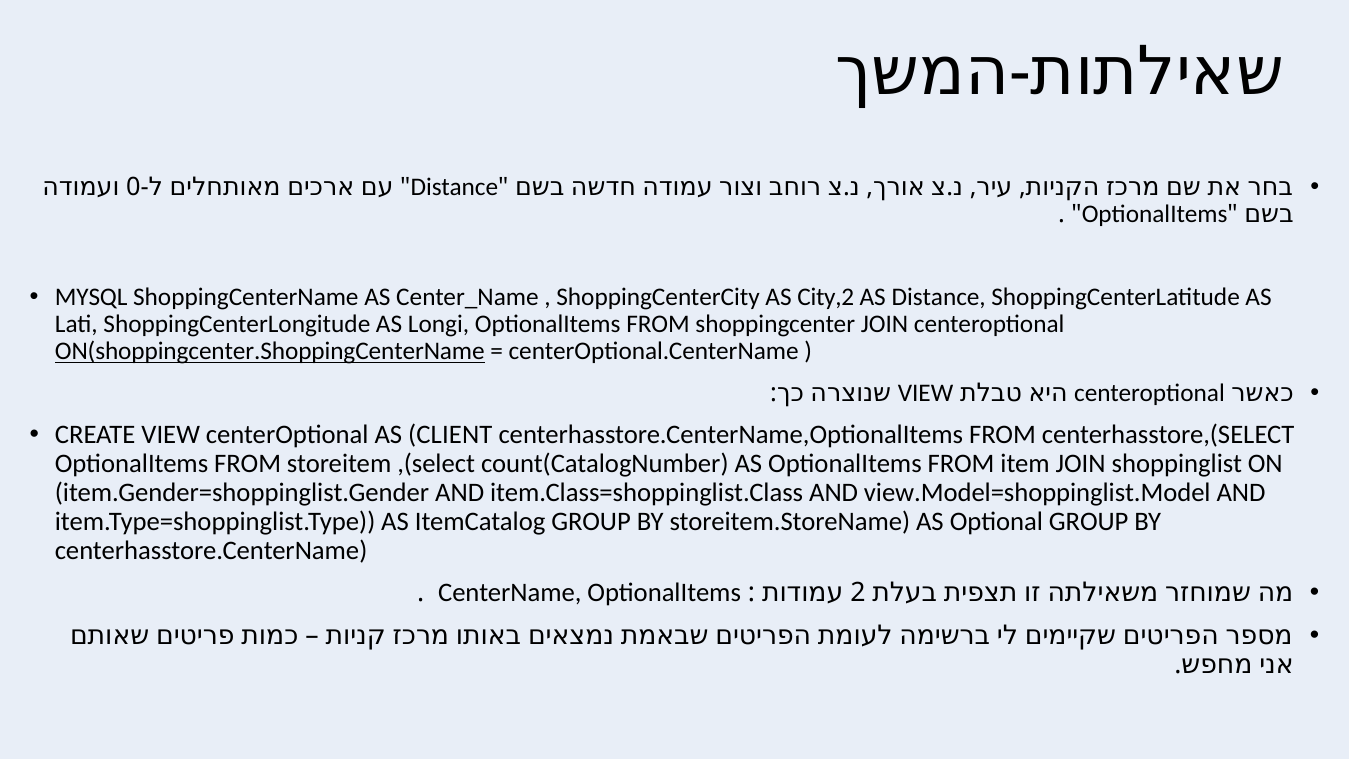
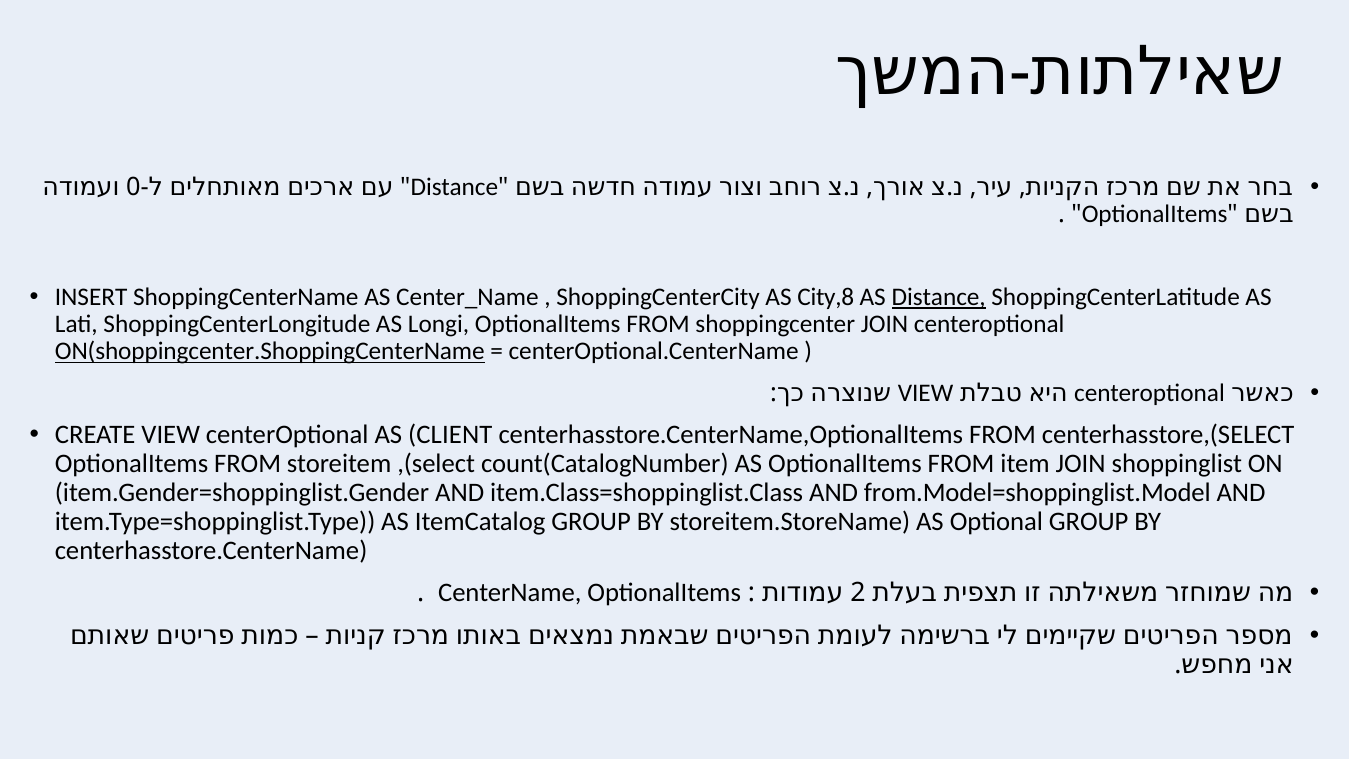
MYSQL: MYSQL -> INSERT
City,2: City,2 -> City,8
Distance at (939, 297) underline: none -> present
view.Model=shoppinglist.Model: view.Model=shoppinglist.Model -> from.Model=shoppinglist.Model
